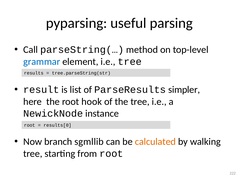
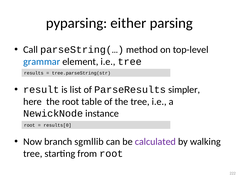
useful: useful -> either
hook: hook -> table
calculated colour: orange -> purple
